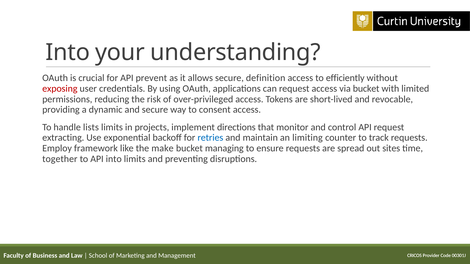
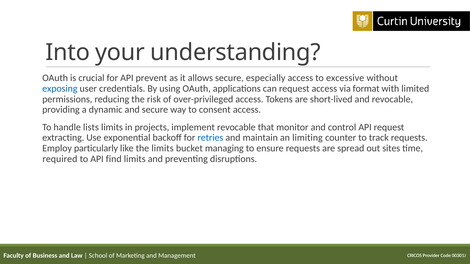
definition: definition -> especially
efficiently: efficiently -> excessive
exposing colour: red -> blue
via bucket: bucket -> format
implement directions: directions -> revocable
framework: framework -> particularly
the make: make -> limits
together: together -> required
API into: into -> find
